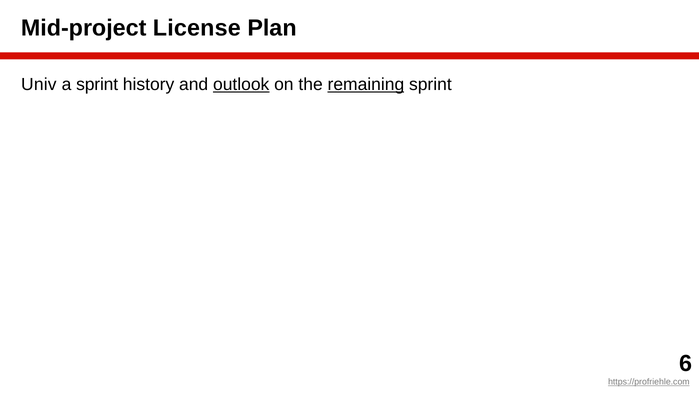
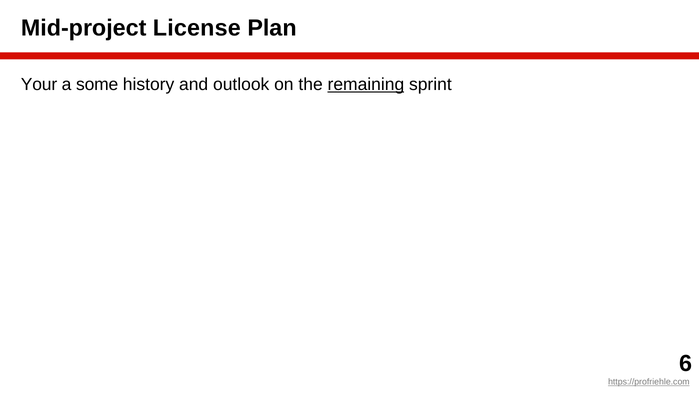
Univ: Univ -> Your
a sprint: sprint -> some
outlook underline: present -> none
